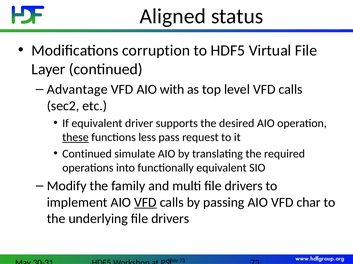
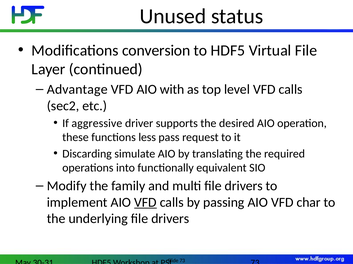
Aligned: Aligned -> Unused
corruption: corruption -> conversion
If equivalent: equivalent -> aggressive
these underline: present -> none
Continued at (87, 154): Continued -> Discarding
